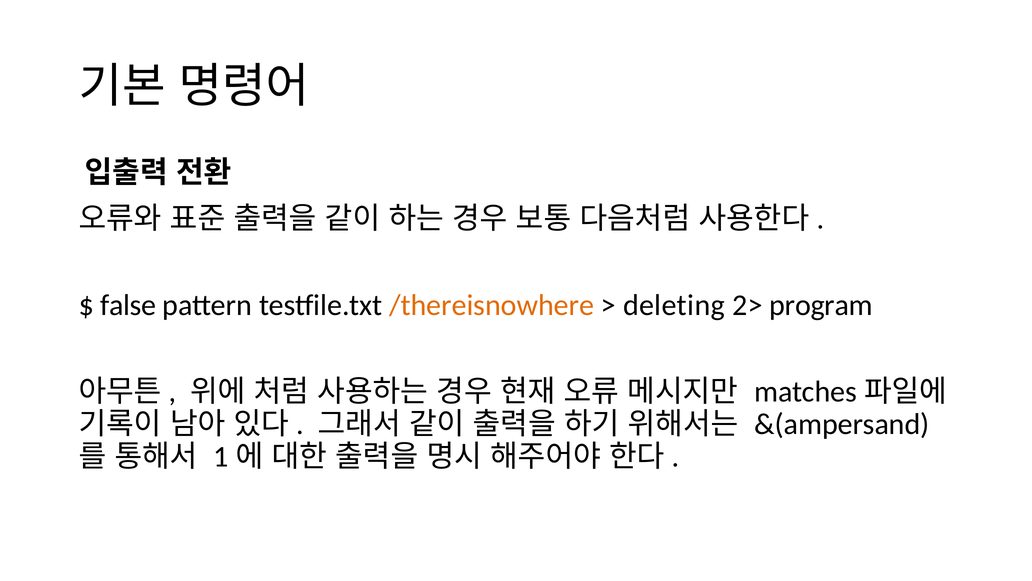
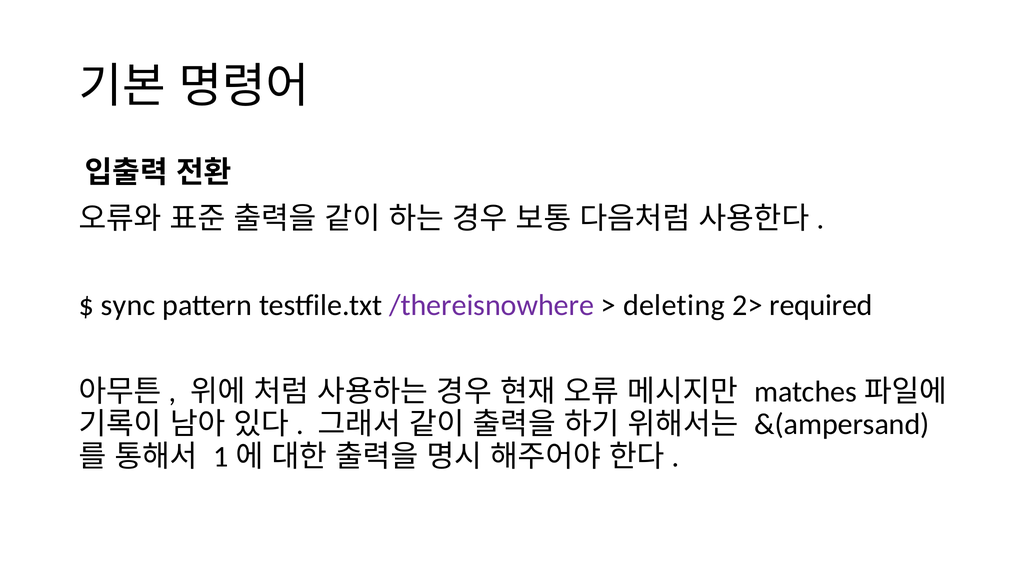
false: false -> sync
/thereisnowhere colour: orange -> purple
program: program -> required
